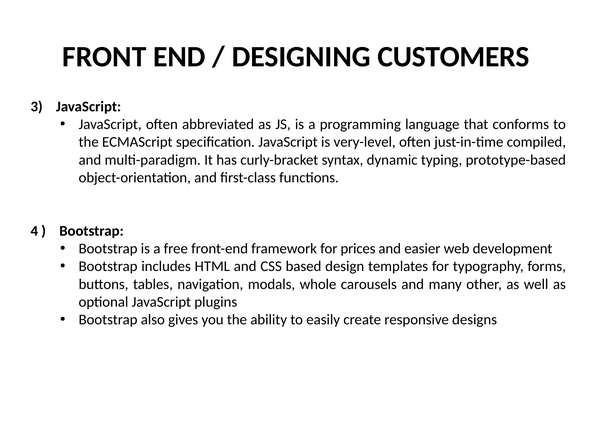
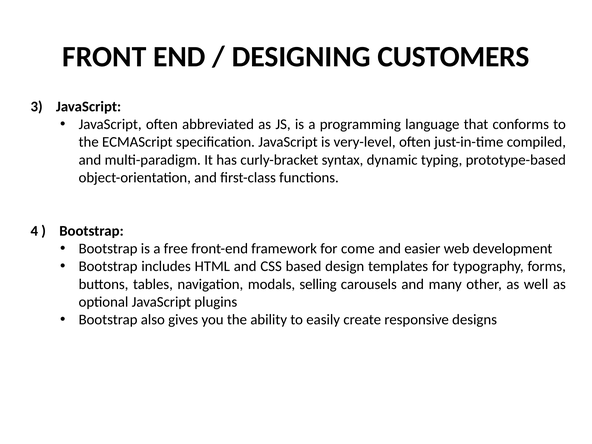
prices: prices -> come
whole: whole -> selling
